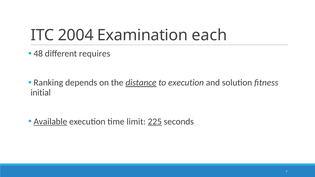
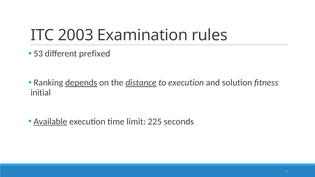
2004: 2004 -> 2003
each: each -> rules
48: 48 -> 53
requires: requires -> prefixed
depends underline: none -> present
225 underline: present -> none
